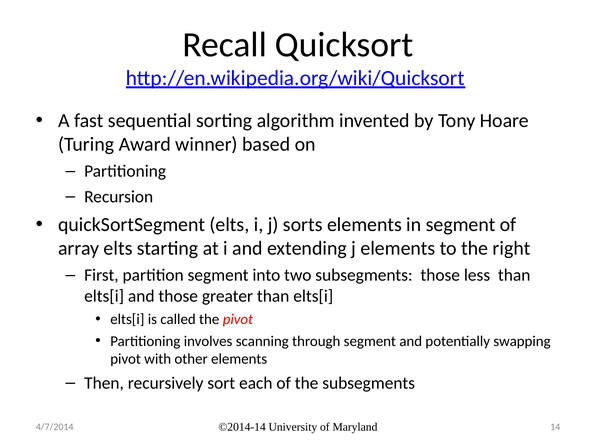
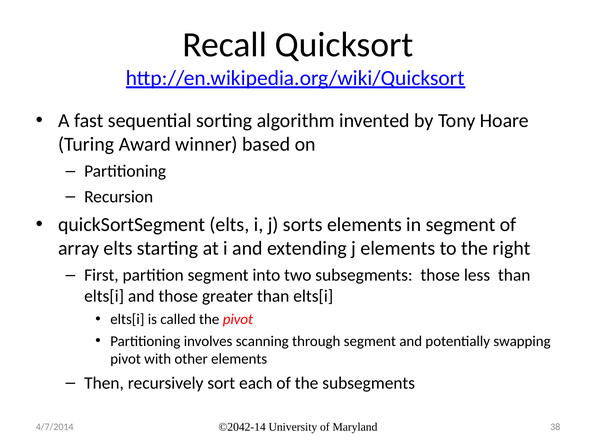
©2014-14: ©2014-14 -> ©2042-14
14: 14 -> 38
